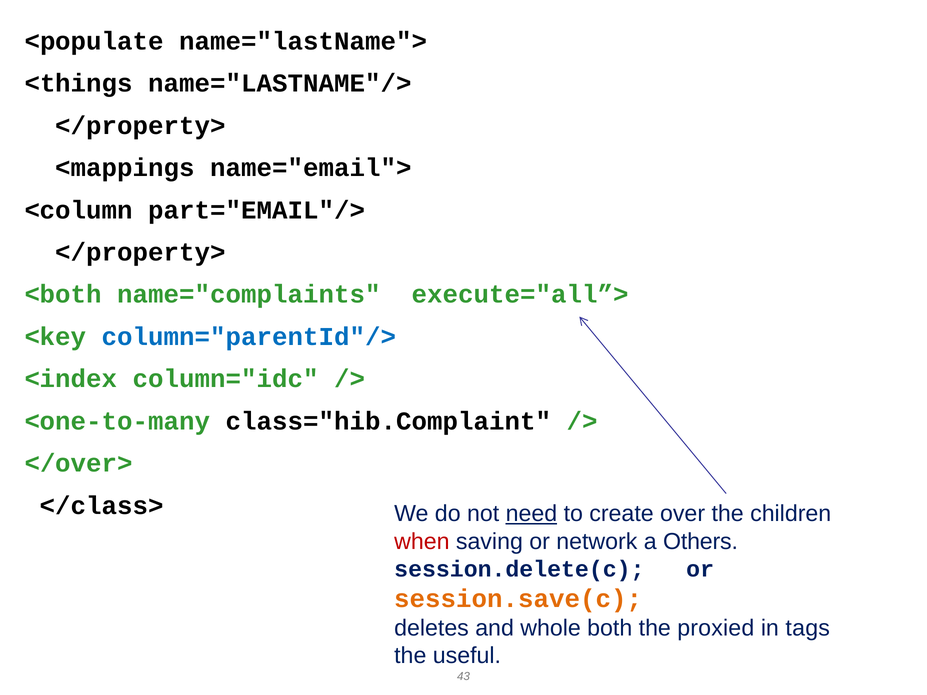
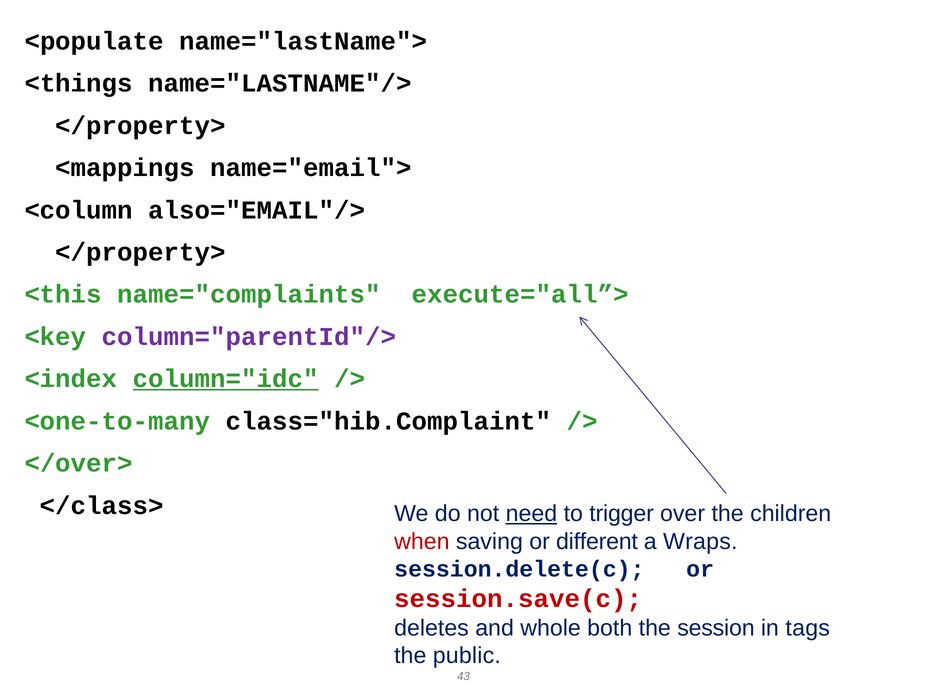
part="EMAIL"/>: part="EMAIL"/> -> also="EMAIL"/>
<both: <both -> <this
column="parentId"/> colour: blue -> purple
column="idc underline: none -> present
create: create -> trigger
network: network -> different
Others: Others -> Wraps
session.save(c colour: orange -> red
proxied: proxied -> session
useful: useful -> public
